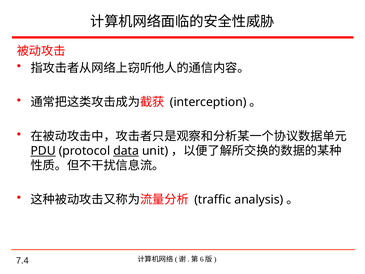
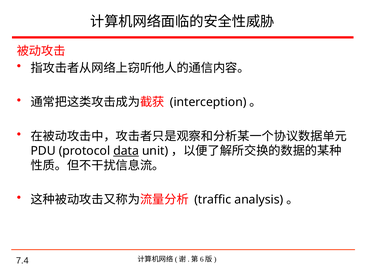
PDU underline: present -> none
